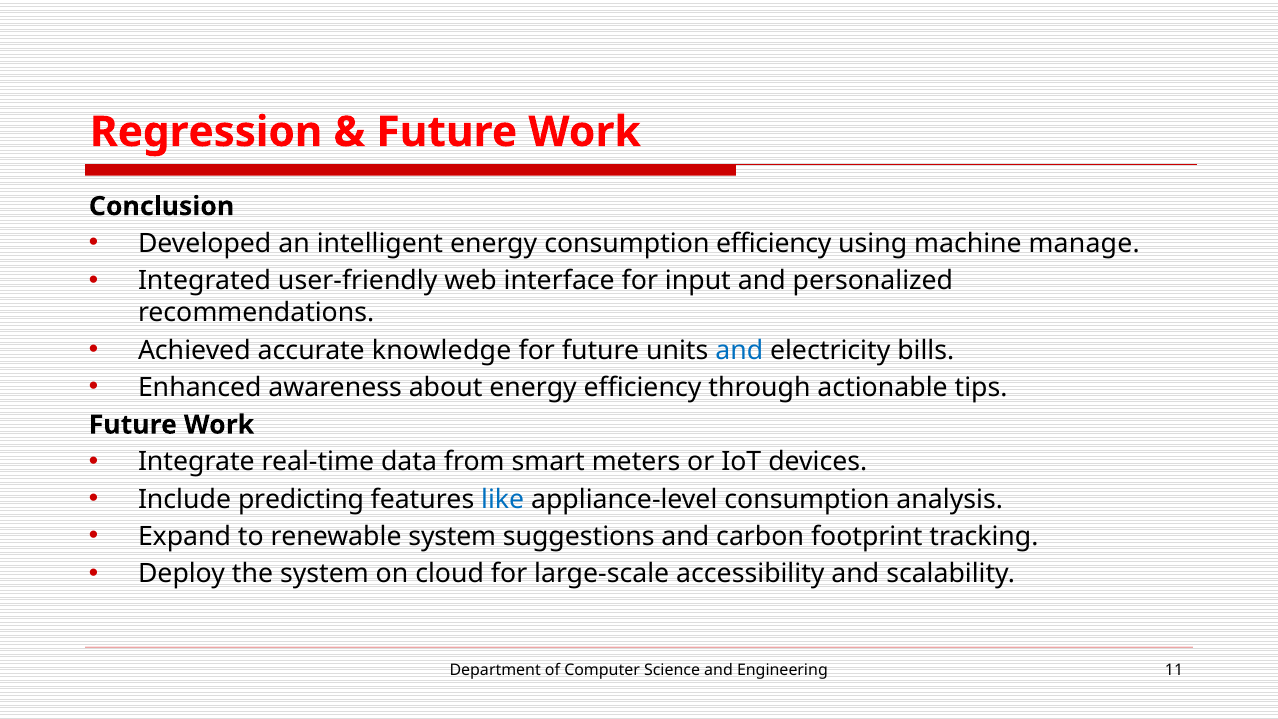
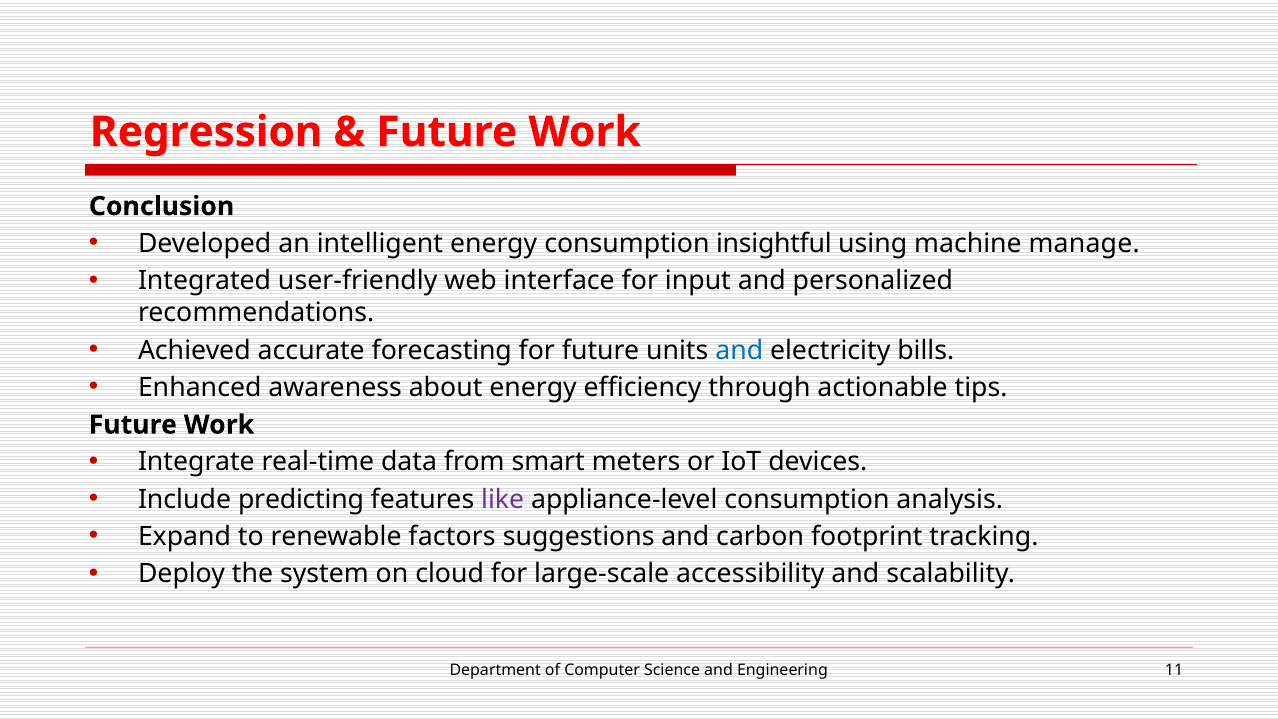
consumption efficiency: efficiency -> insightful
knowledge: knowledge -> forecasting
like colour: blue -> purple
renewable system: system -> factors
